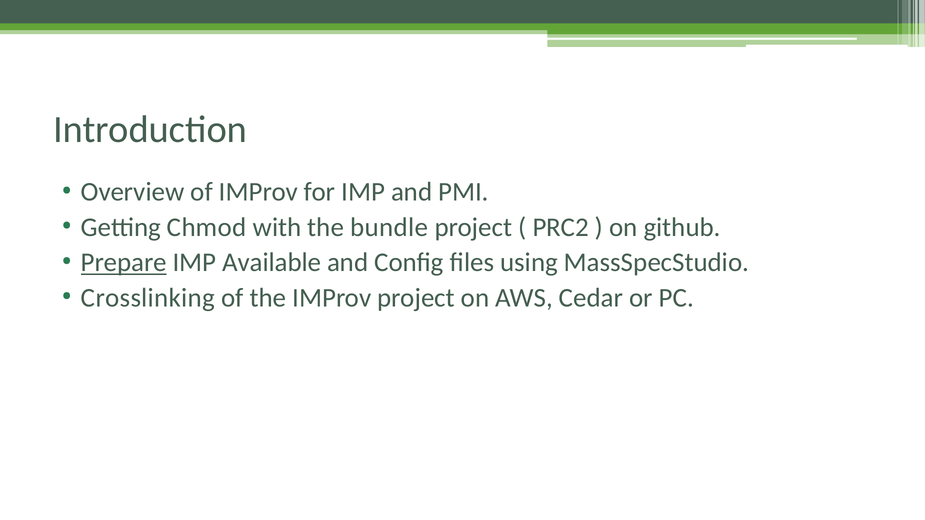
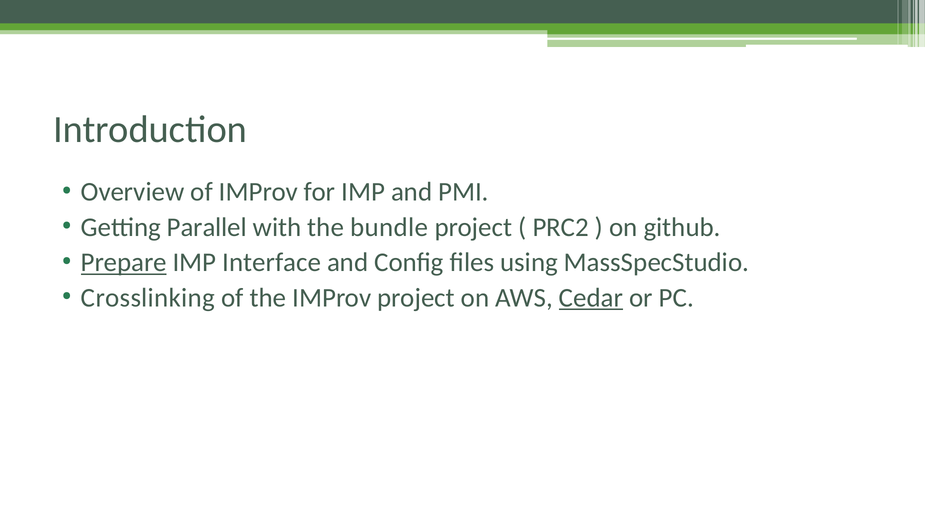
Chmod: Chmod -> Parallel
Available: Available -> Interface
Cedar underline: none -> present
